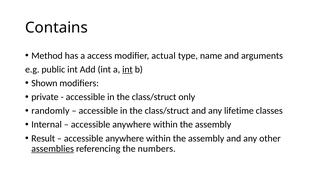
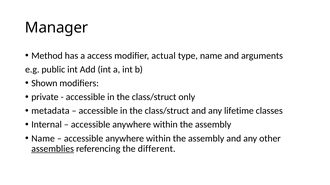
Contains: Contains -> Manager
int at (128, 70) underline: present -> none
randomly: randomly -> metadata
Result at (43, 139): Result -> Name
numbers: numbers -> different
